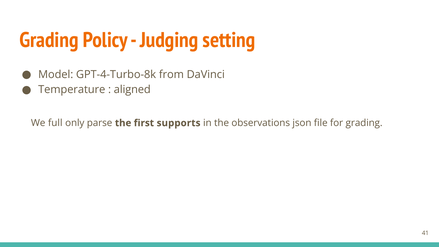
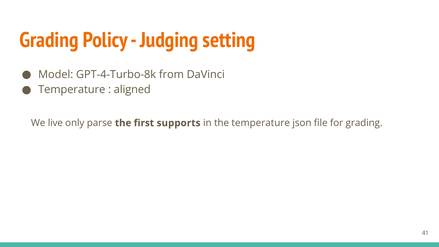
full: full -> live
the observations: observations -> temperature
